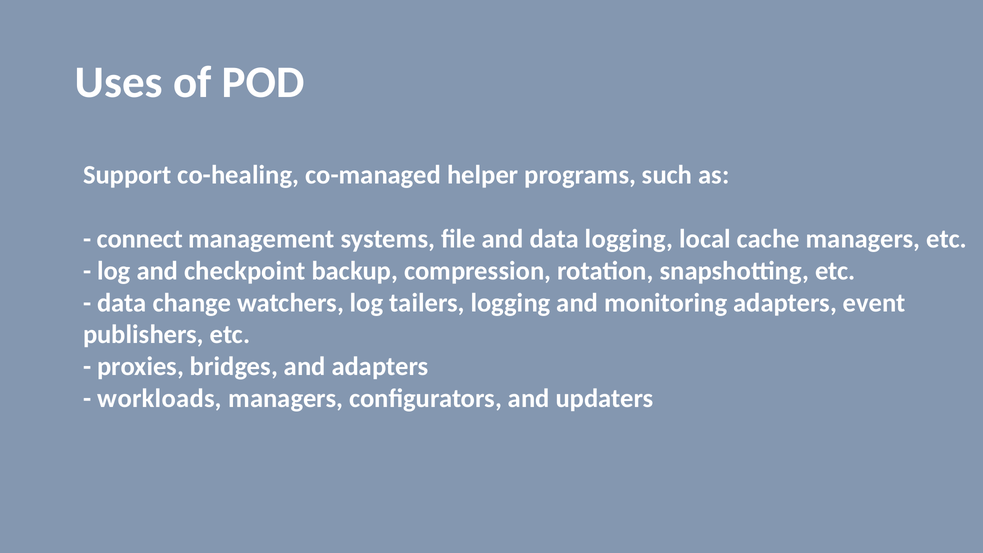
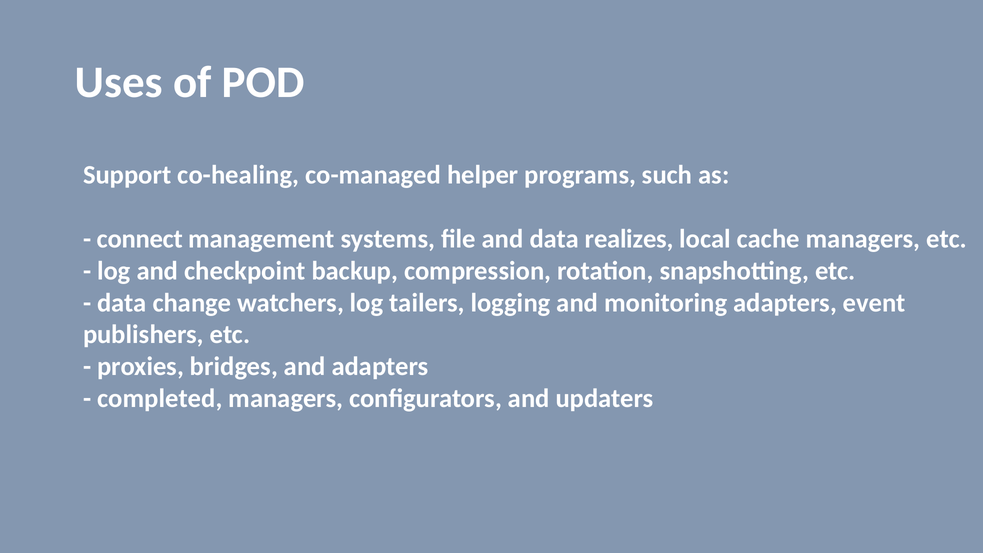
data logging: logging -> realizes
workloads: workloads -> completed
